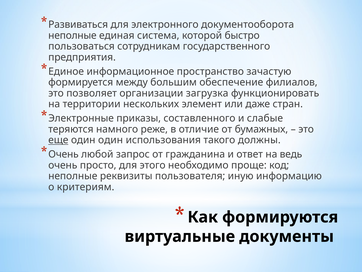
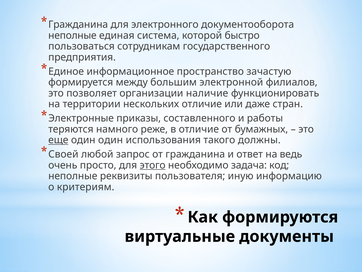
Развиваться at (78, 25): Развиваться -> Гражданина
обеспечение: обеспечение -> электронной
загрузка: загрузка -> наличие
нескольких элемент: элемент -> отличие
слабые: слабые -> работы
Очень at (63, 154): Очень -> Своей
этого underline: none -> present
проще: проще -> задача
